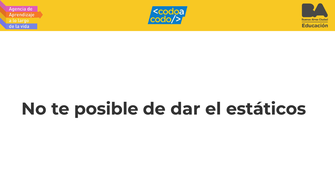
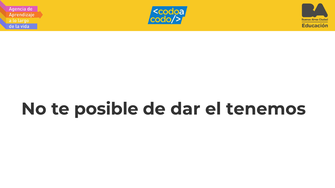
estáticos: estáticos -> tenemos
